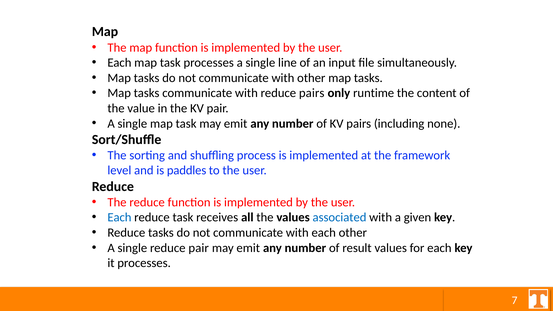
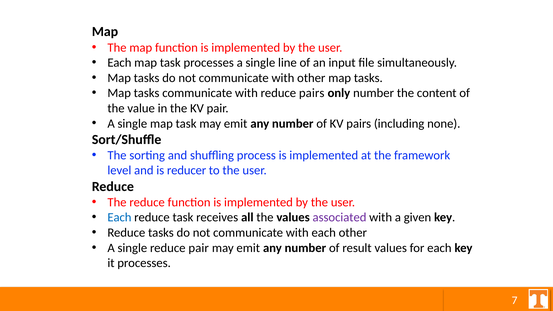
only runtime: runtime -> number
paddles: paddles -> reducer
associated colour: blue -> purple
